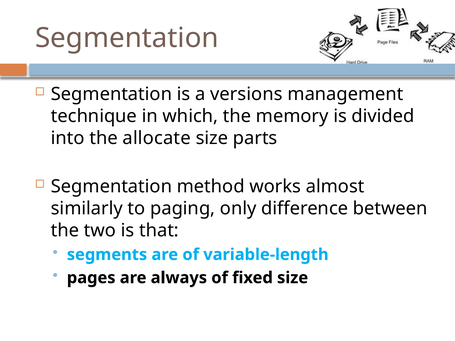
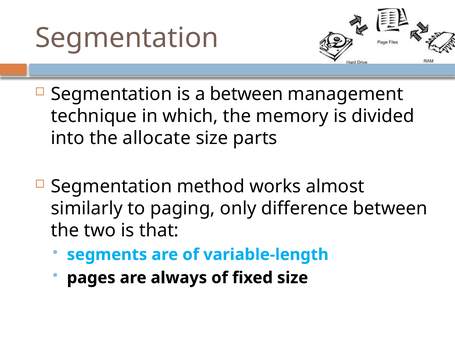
a versions: versions -> between
